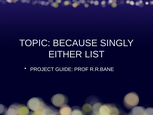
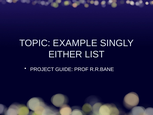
BECAUSE: BECAUSE -> EXAMPLE
